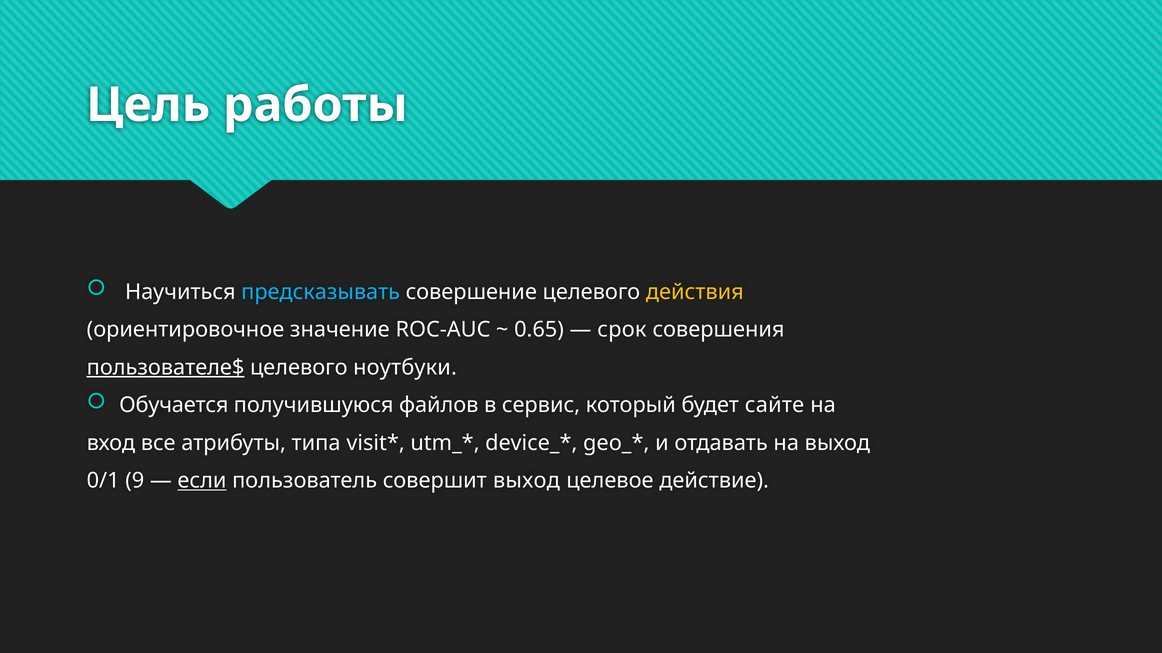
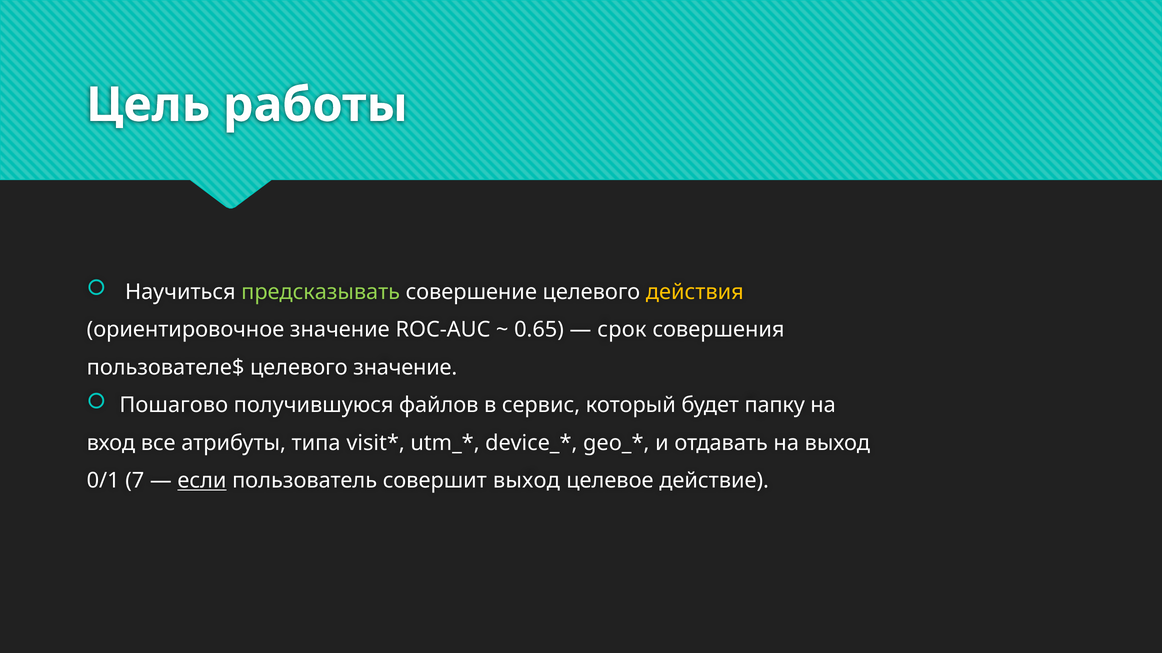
предсказывать colour: light blue -> light green
пользователе$ underline: present -> none
целевого ноутбуки: ноутбуки -> значение
Обучается: Обучается -> Пошагово
сайте: сайте -> папку
9: 9 -> 7
